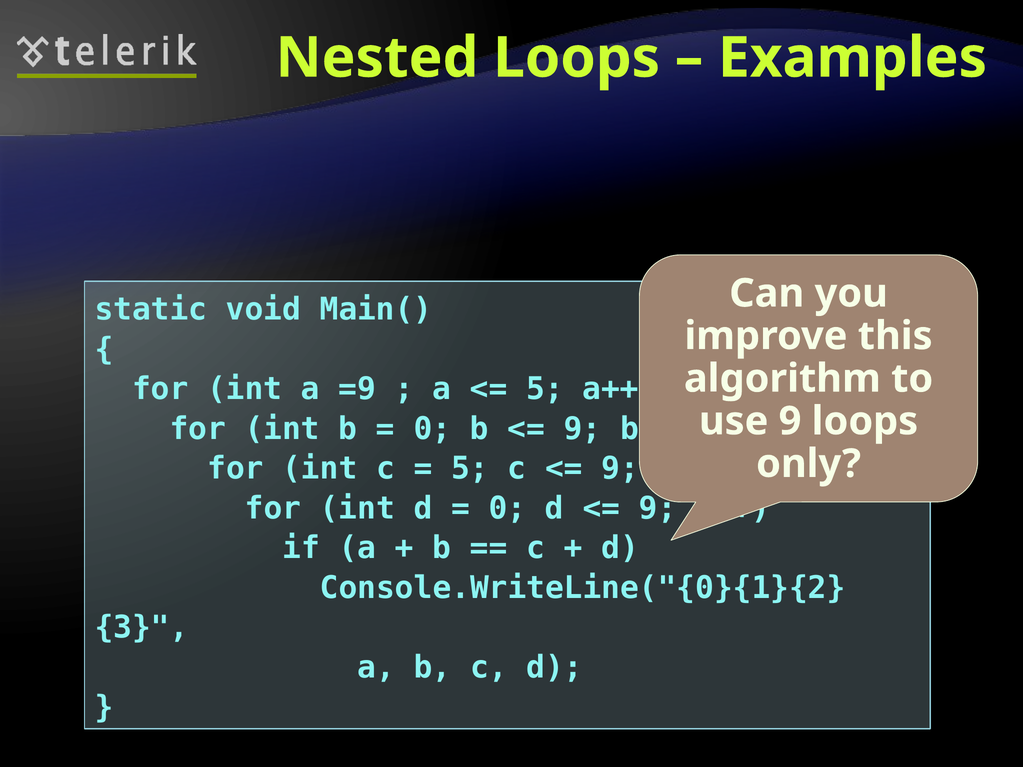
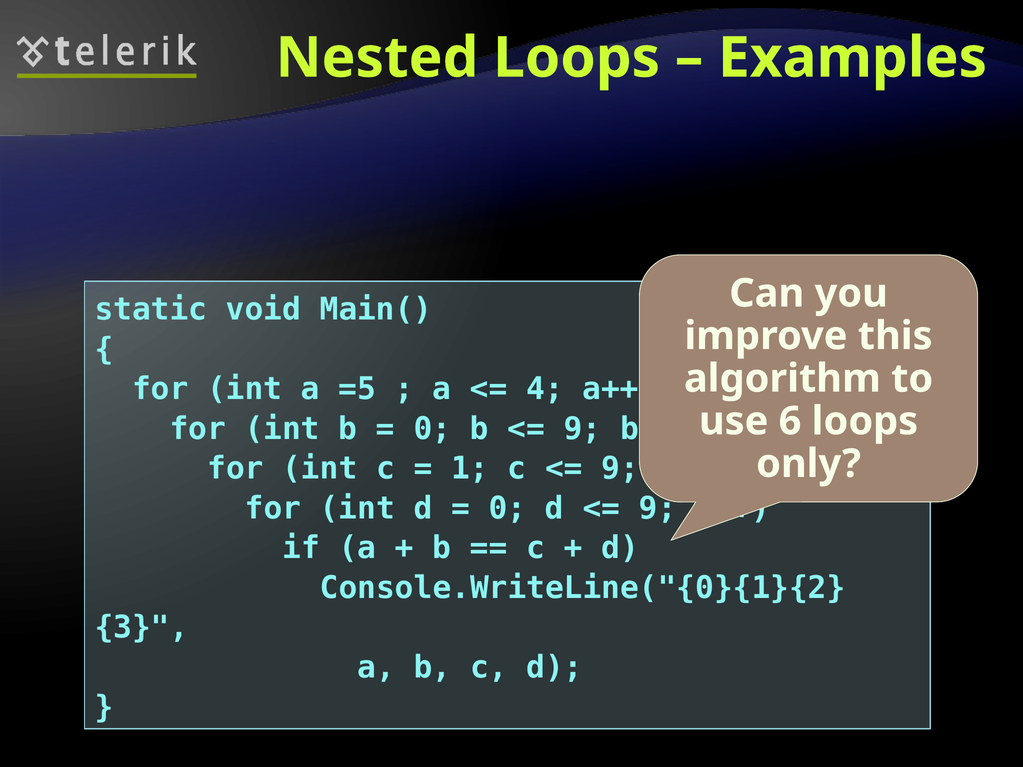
=9: =9 -> =5
5 at (545, 389): 5 -> 4
use 9: 9 -> 6
5 at (470, 469): 5 -> 1
